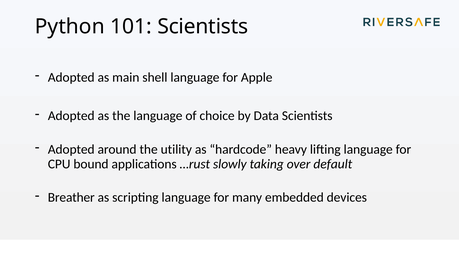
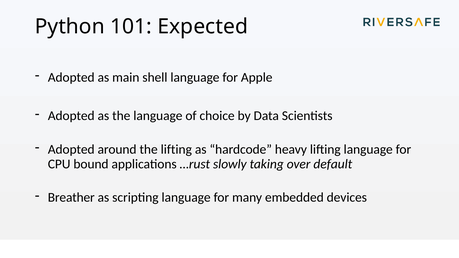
101 Scientists: Scientists -> Expected
the utility: utility -> lifting
